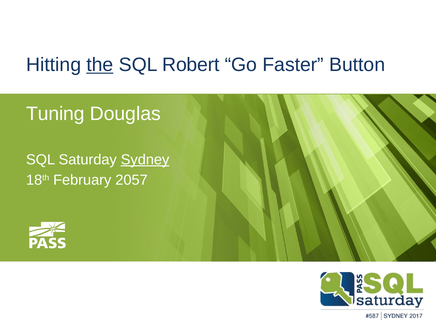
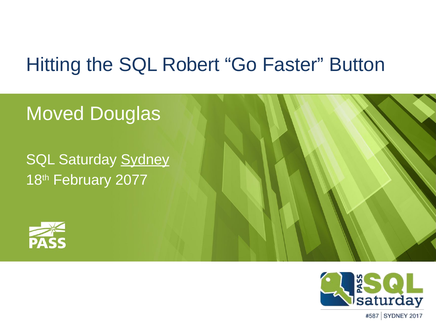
the underline: present -> none
Tuning: Tuning -> Moved
2057: 2057 -> 2077
